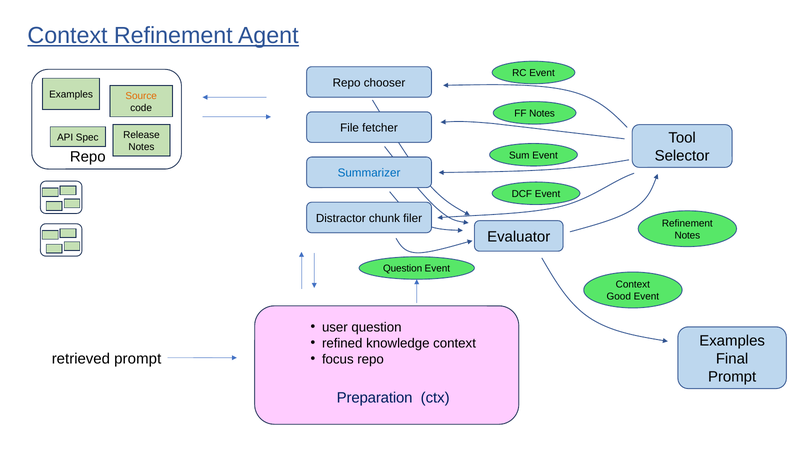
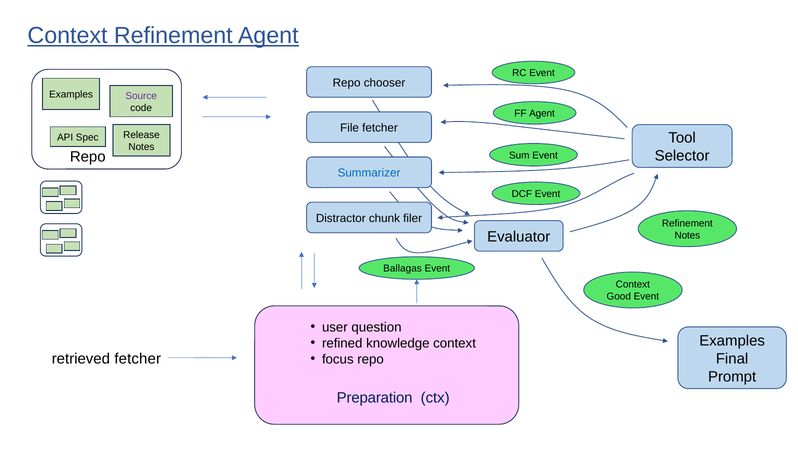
Source colour: orange -> purple
FF Notes: Notes -> Agent
Question at (403, 269): Question -> Ballagas
retrieved prompt: prompt -> fetcher
